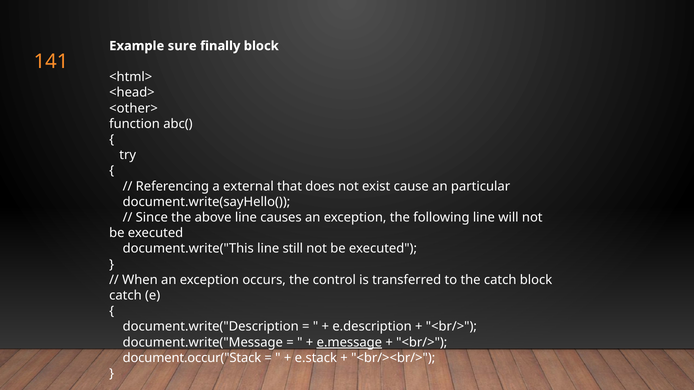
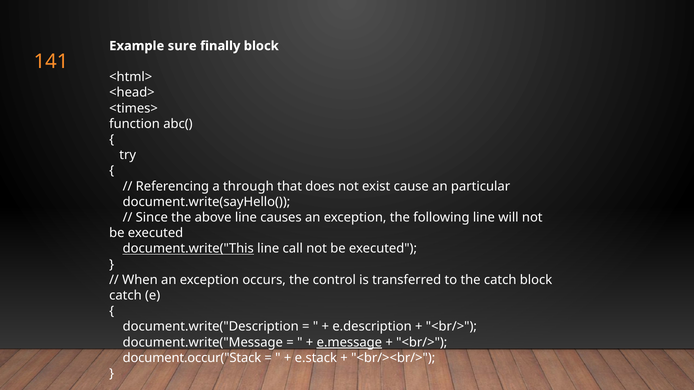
<other>: <other> -> <times>
external: external -> through
document.write("This underline: none -> present
still: still -> call
